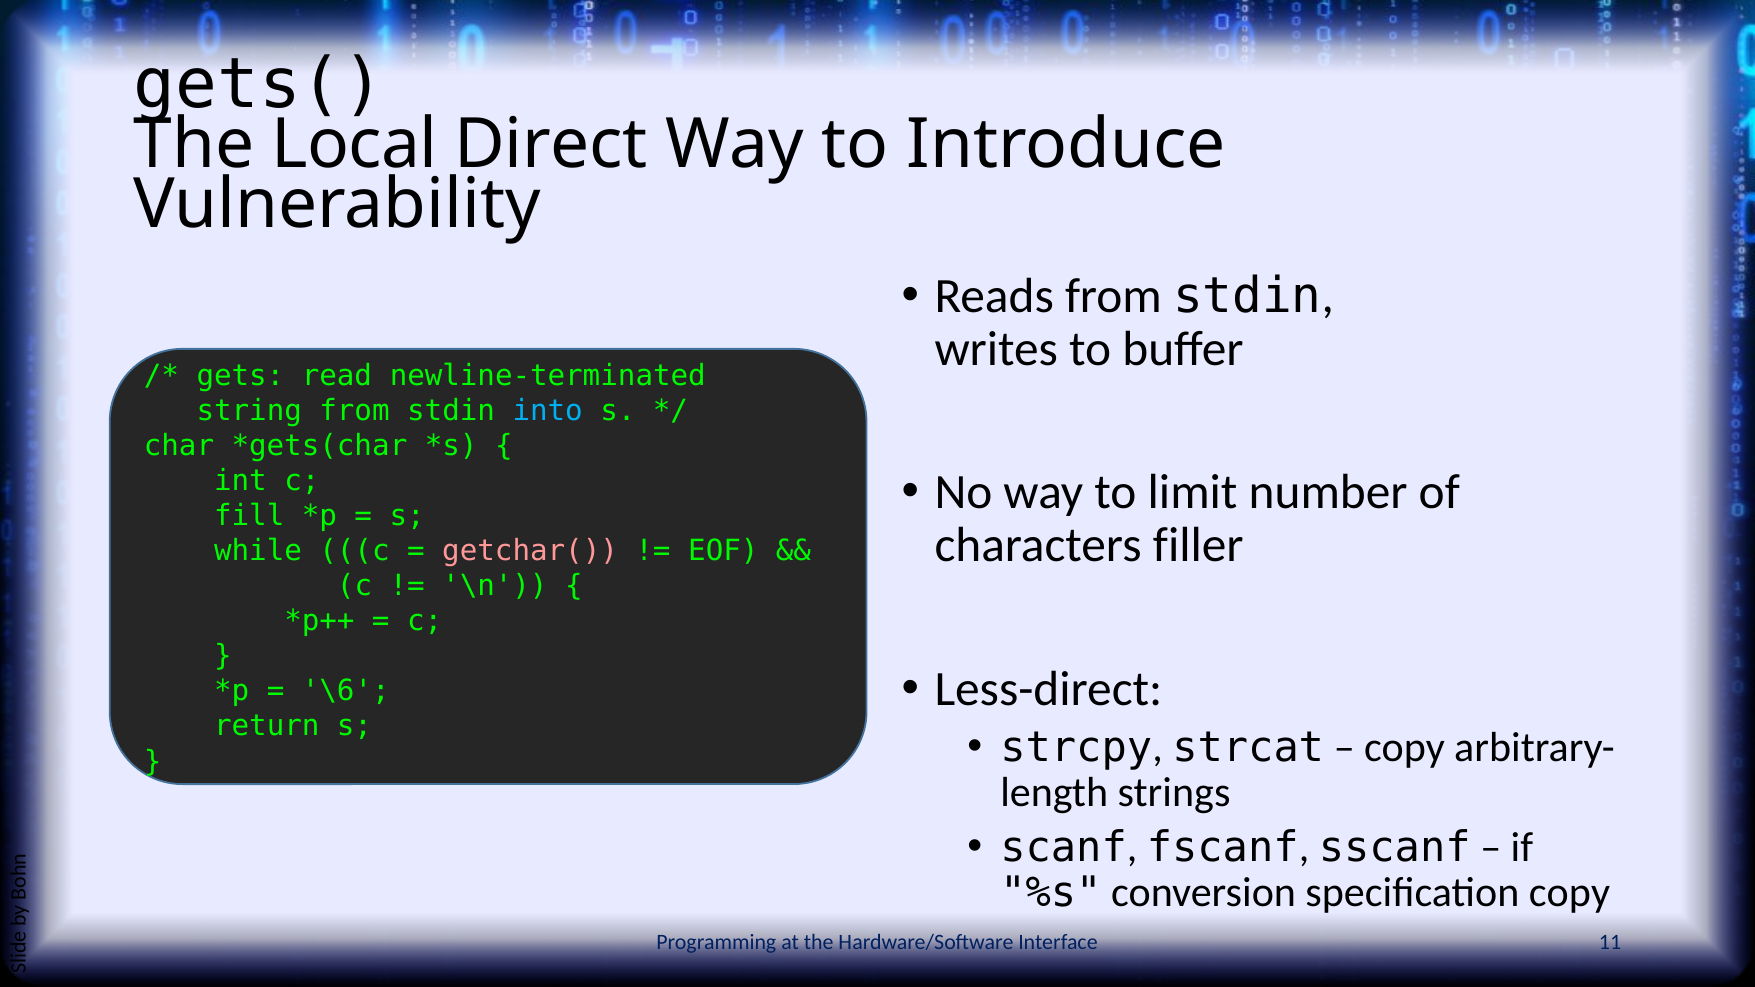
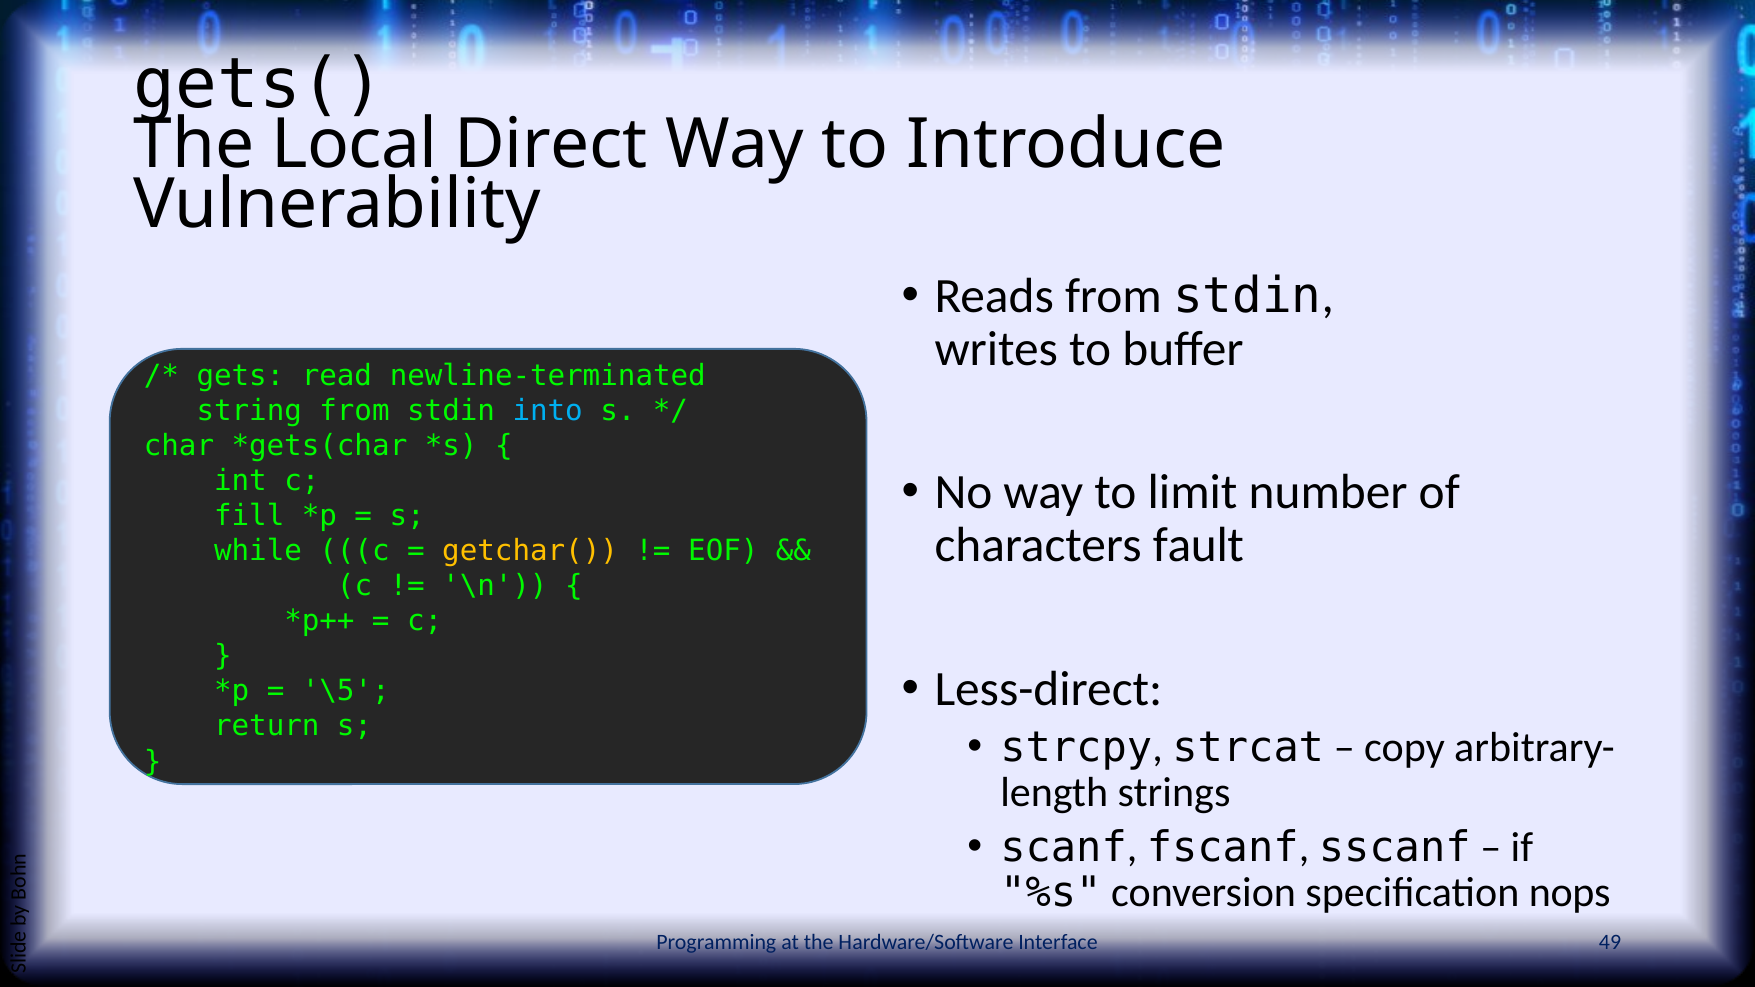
filler: filler -> fault
getchar( colour: pink -> yellow
\6: \6 -> \5
specification copy: copy -> nops
11: 11 -> 49
